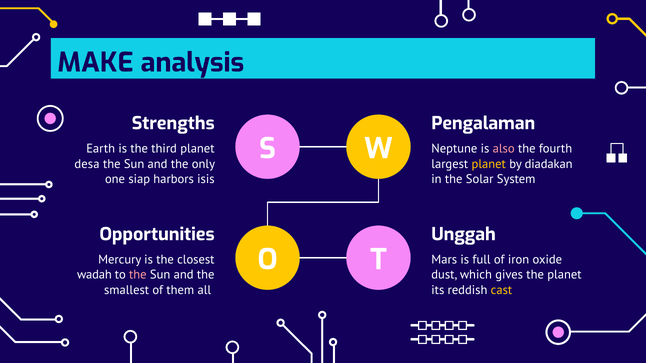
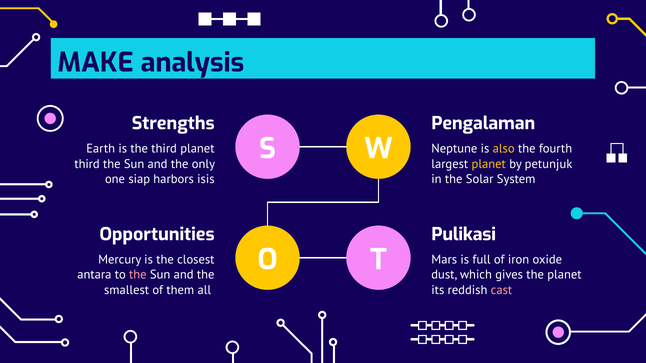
also colour: pink -> yellow
desa at (87, 164): desa -> third
diadakan: diadakan -> petunjuk
Unggah: Unggah -> Pulikasi
wadah: wadah -> antara
cast colour: yellow -> pink
